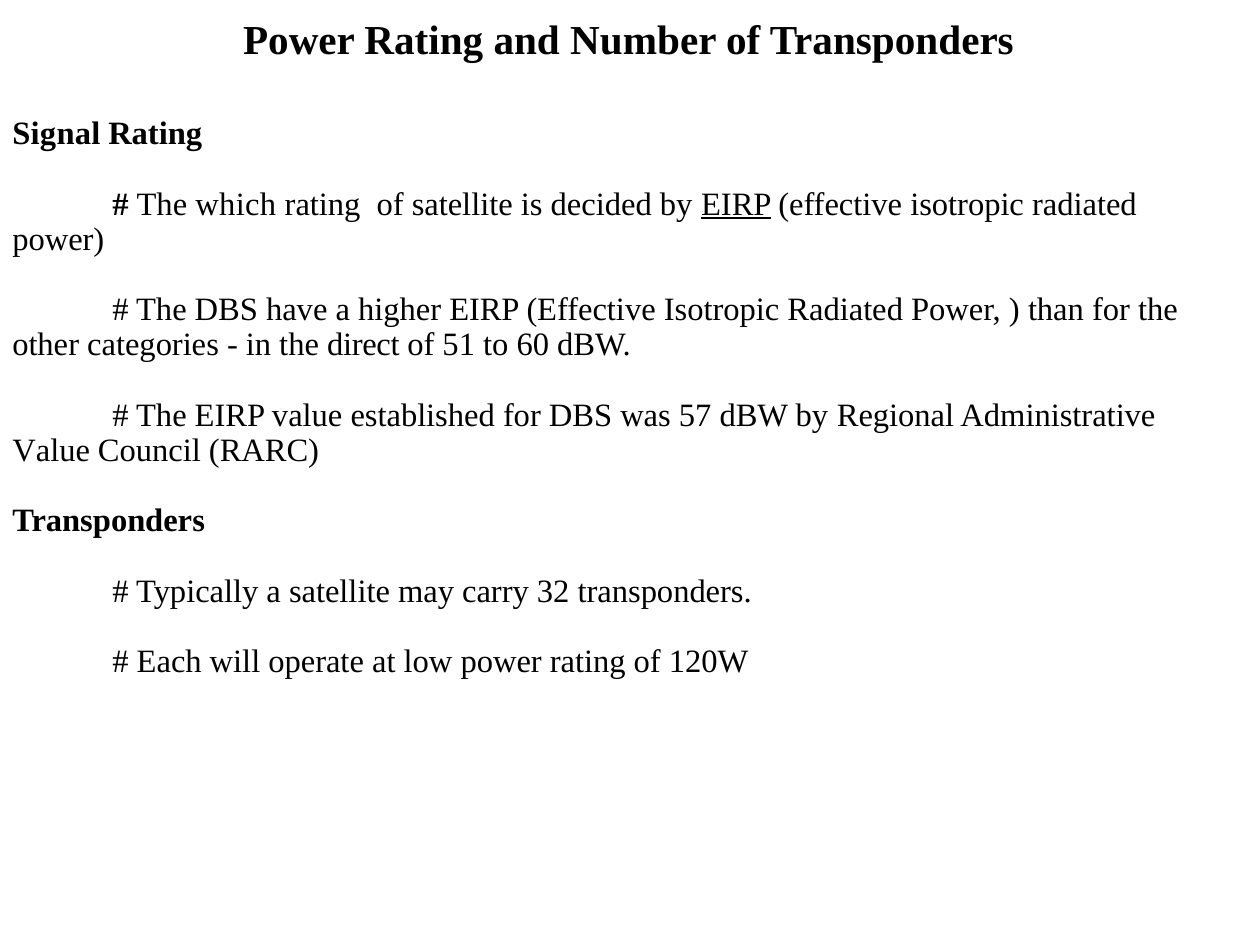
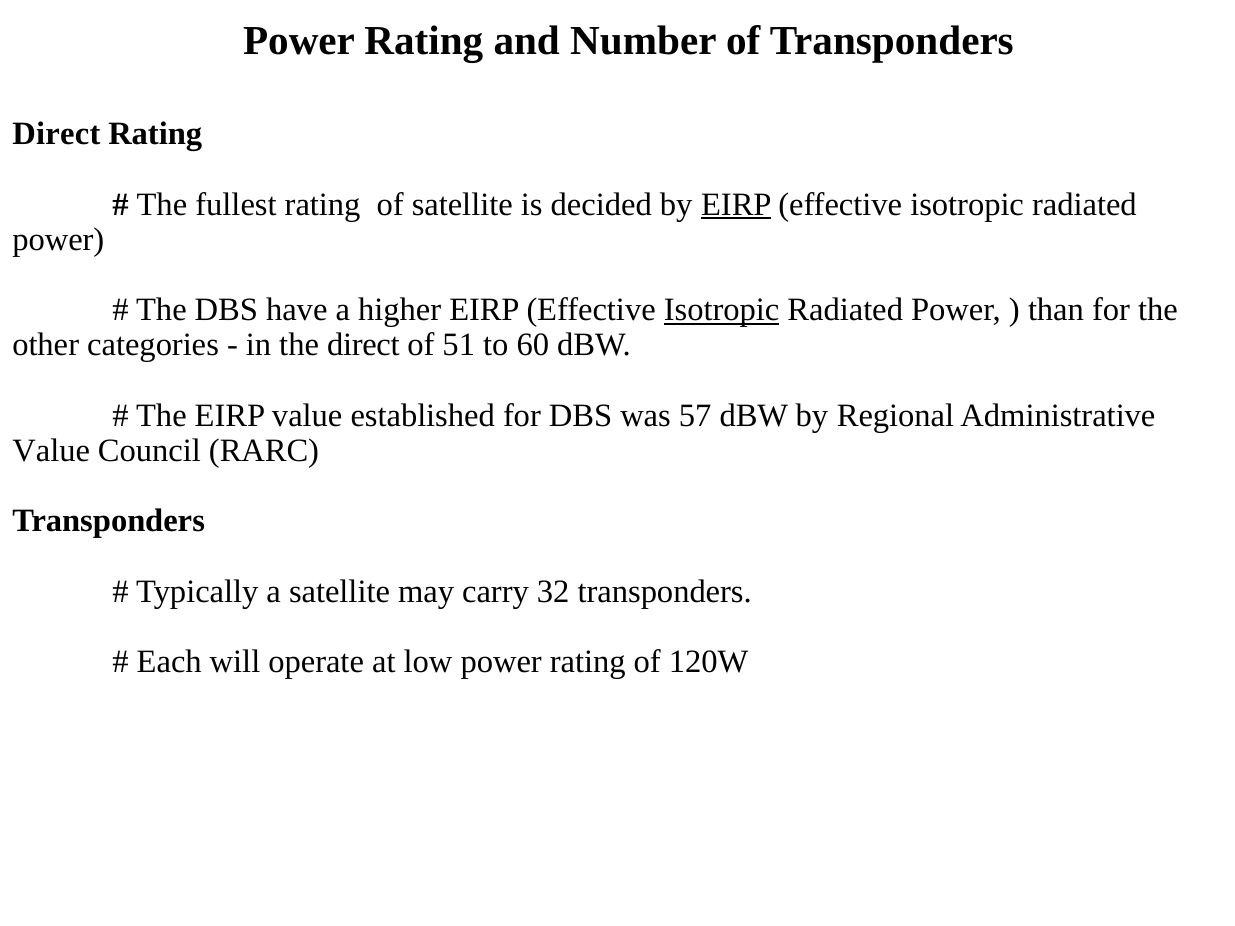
Signal at (56, 134): Signal -> Direct
which: which -> fullest
Isotropic at (722, 310) underline: none -> present
